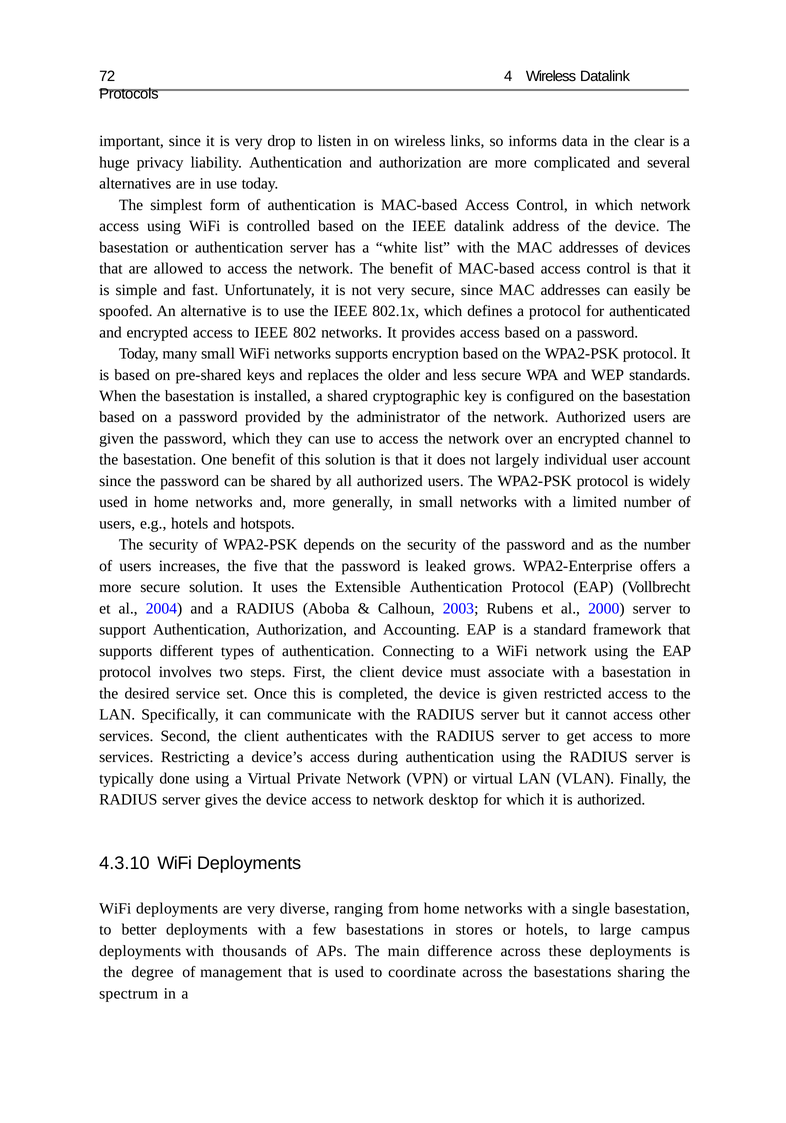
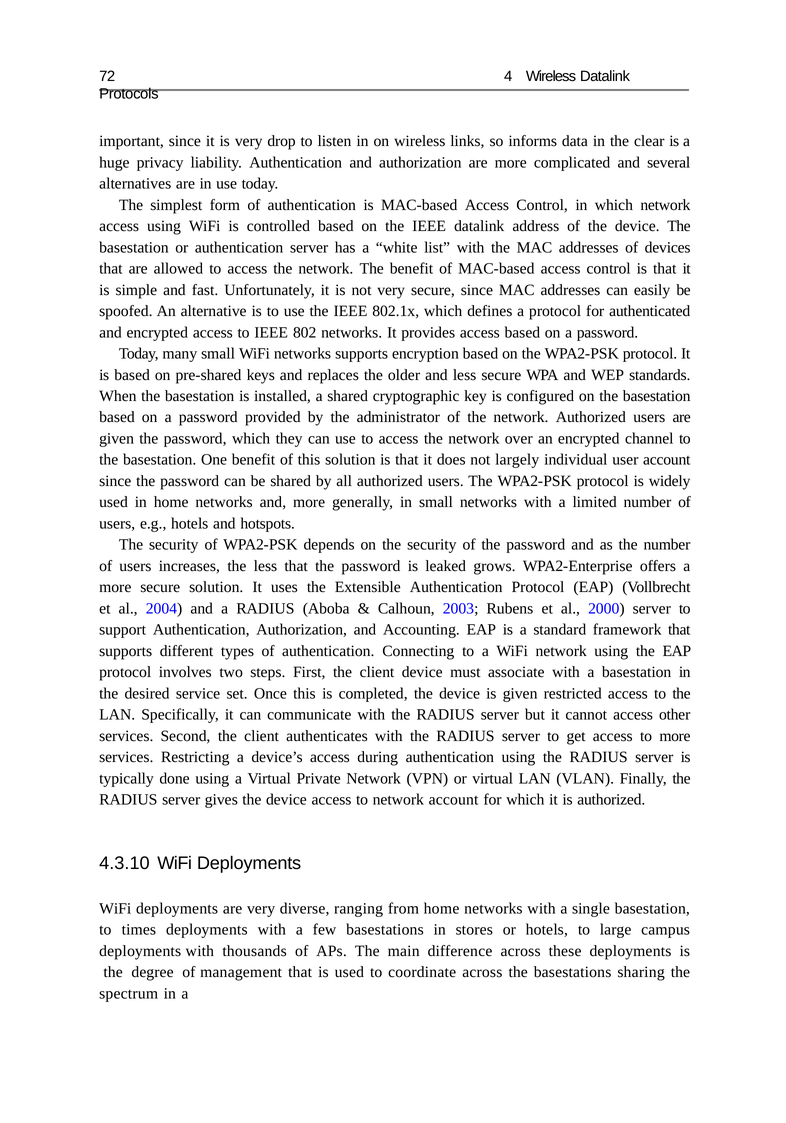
the five: five -> less
network desktop: desktop -> account
better: better -> times
